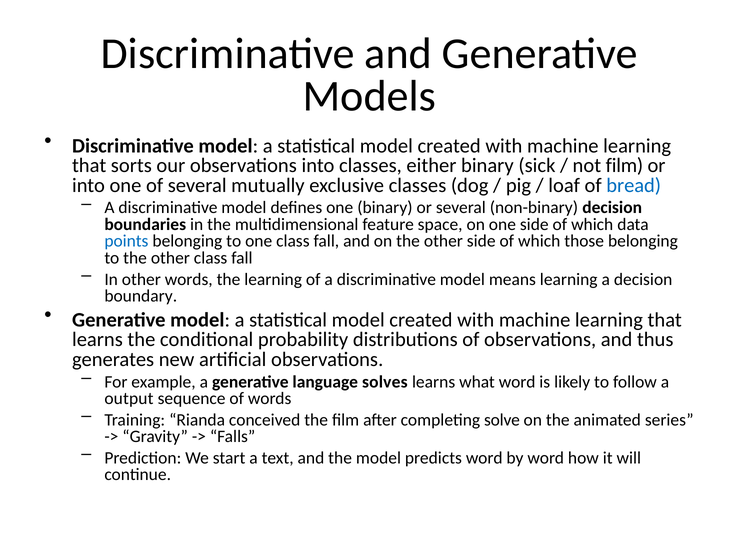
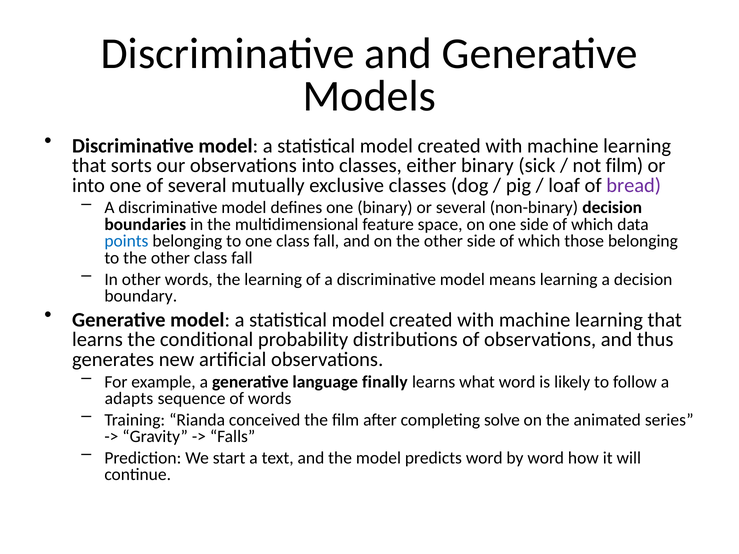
bread colour: blue -> purple
solves: solves -> finally
output: output -> adapts
